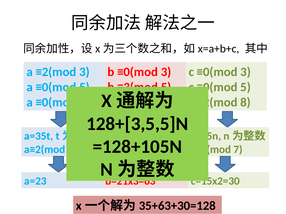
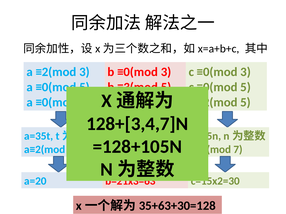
8 at (246, 103): 8 -> 5
128+[3,5,5]N: 128+[3,5,5]N -> 128+[3,4,7]N
a=23: a=23 -> a=20
